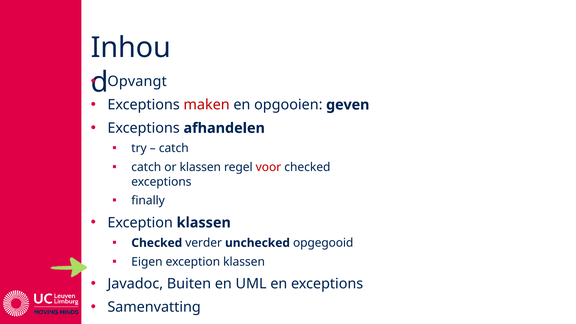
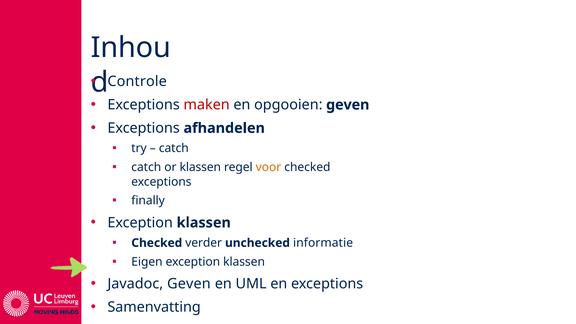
Opvangt: Opvangt -> Controle
voor colour: red -> orange
opgegooid: opgegooid -> informatie
Javadoc Buiten: Buiten -> Geven
